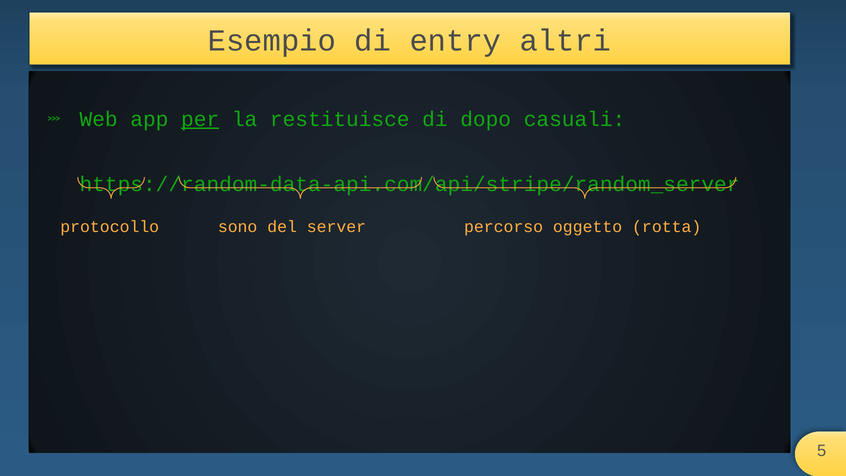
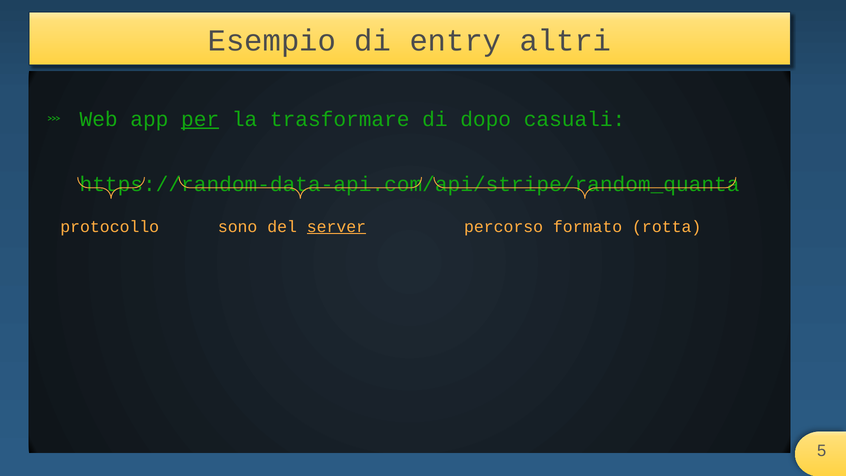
restituisce: restituisce -> trasformare
https://random-data-api.com/api/stripe/random_server: https://random-data-api.com/api/stripe/random_server -> https://random-data-api.com/api/stripe/random_quanta
server underline: none -> present
oggetto: oggetto -> formato
